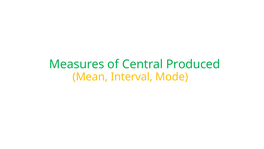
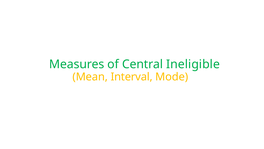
Produced: Produced -> Ineligible
